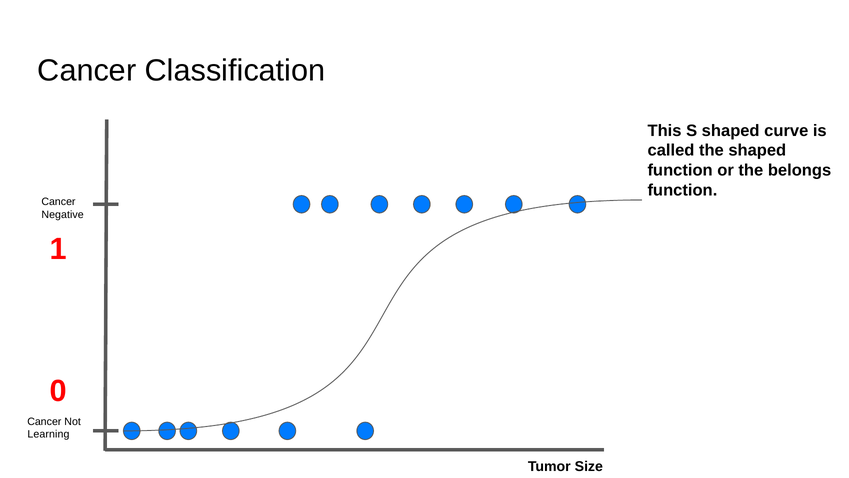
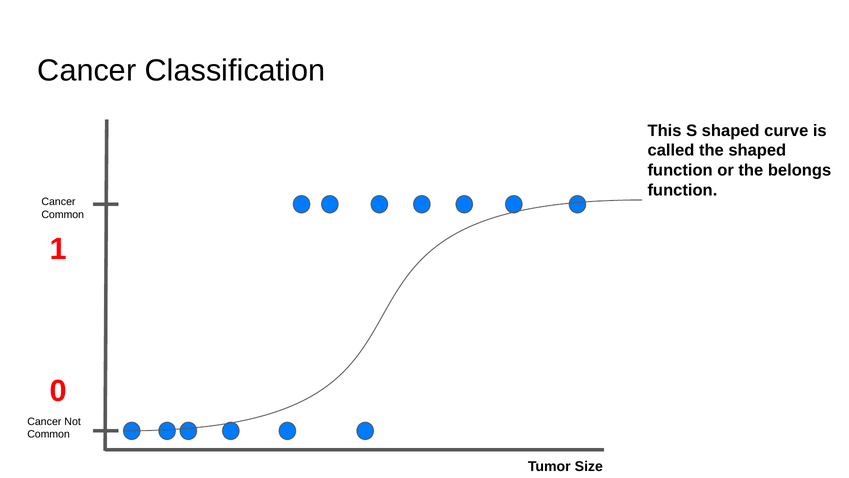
Negative at (63, 215): Negative -> Common
Learning at (48, 434): Learning -> Common
